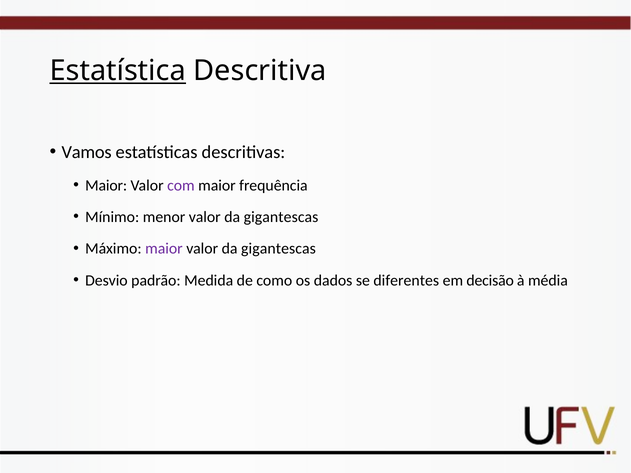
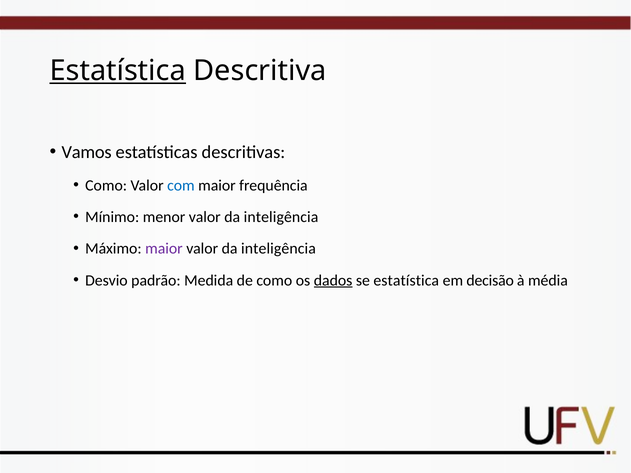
Maior at (106, 186): Maior -> Como
com colour: purple -> blue
menor valor da gigantescas: gigantescas -> inteligência
gigantescas at (278, 249): gigantescas -> inteligência
dados underline: none -> present
se diferentes: diferentes -> estatística
